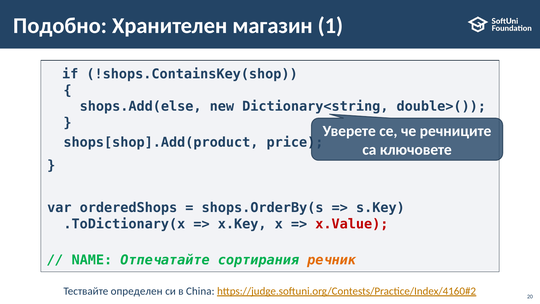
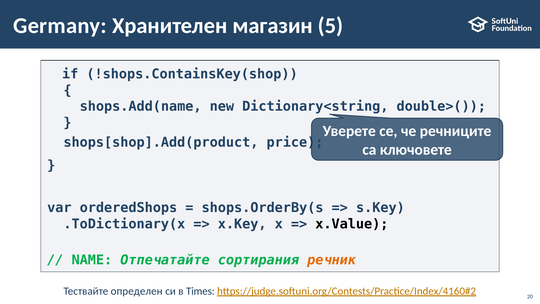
Подобно: Подобно -> Germany
1: 1 -> 5
shops.Add(else: shops.Add(else -> shops.Add(name
x.Value colour: red -> black
China: China -> Times
